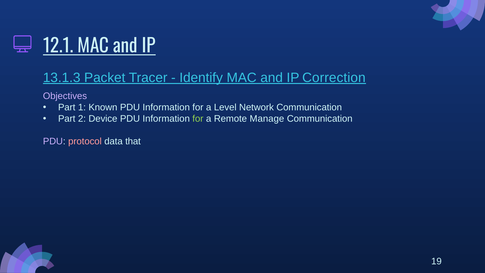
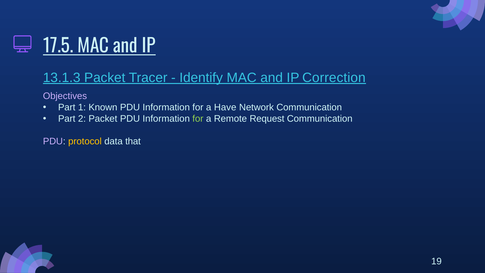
12.1: 12.1 -> 17.5
Level: Level -> Have
2 Device: Device -> Packet
Manage: Manage -> Request
protocol colour: pink -> yellow
